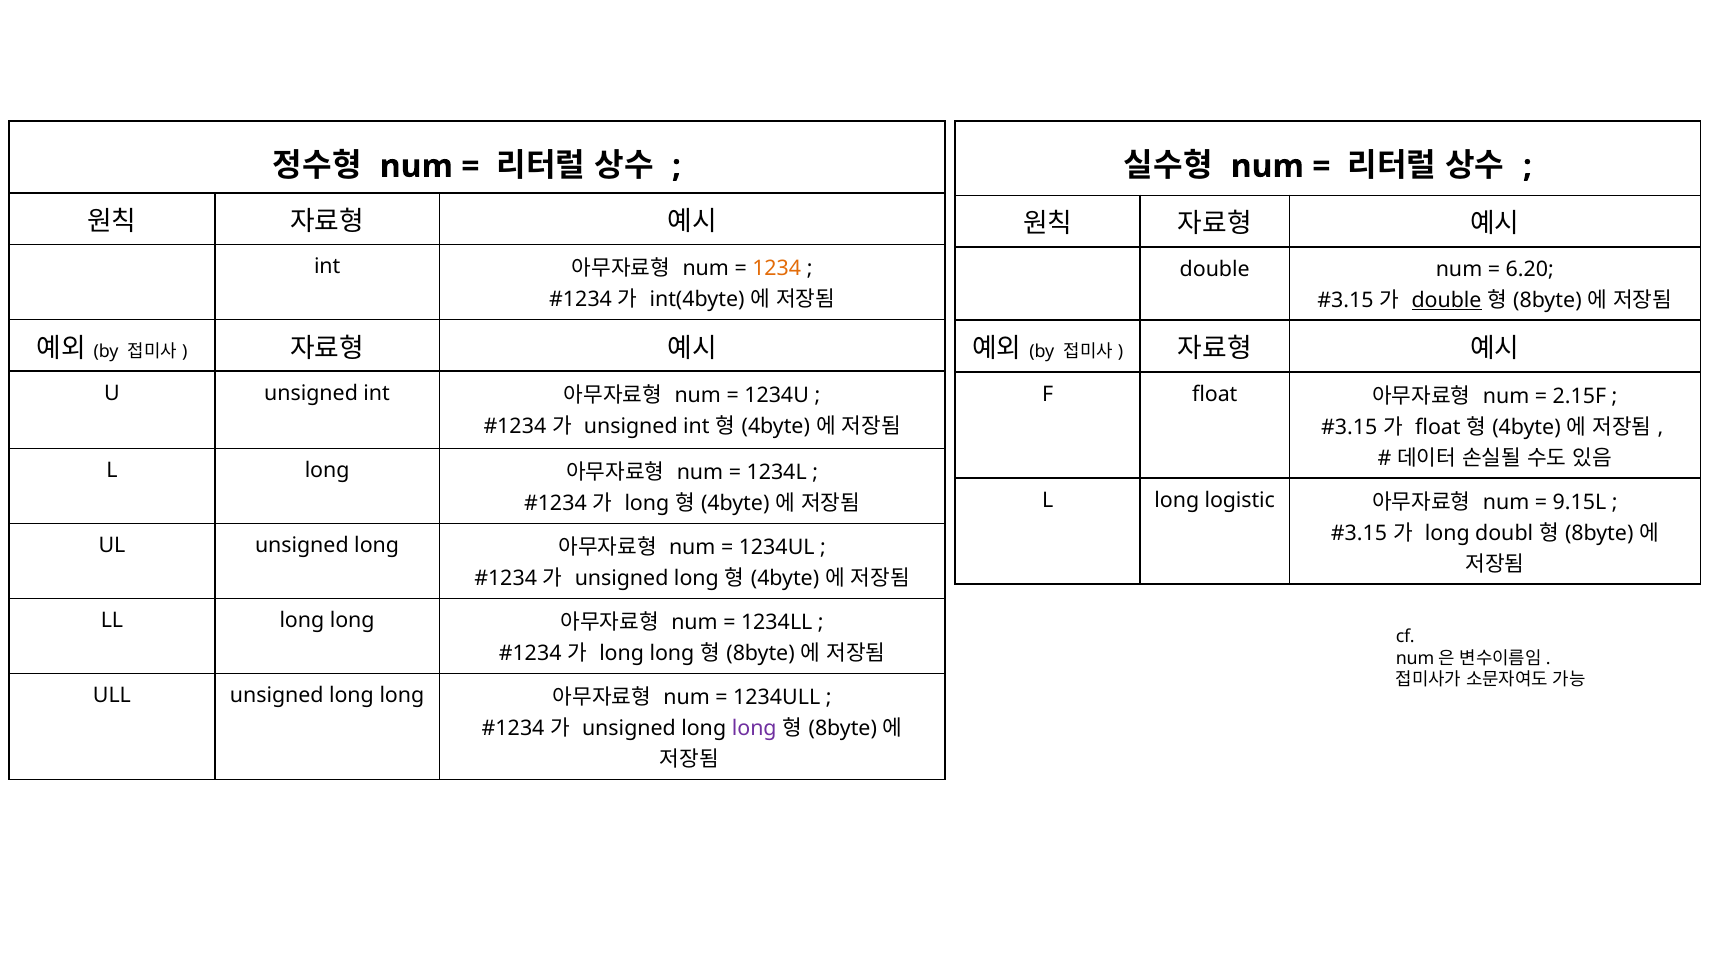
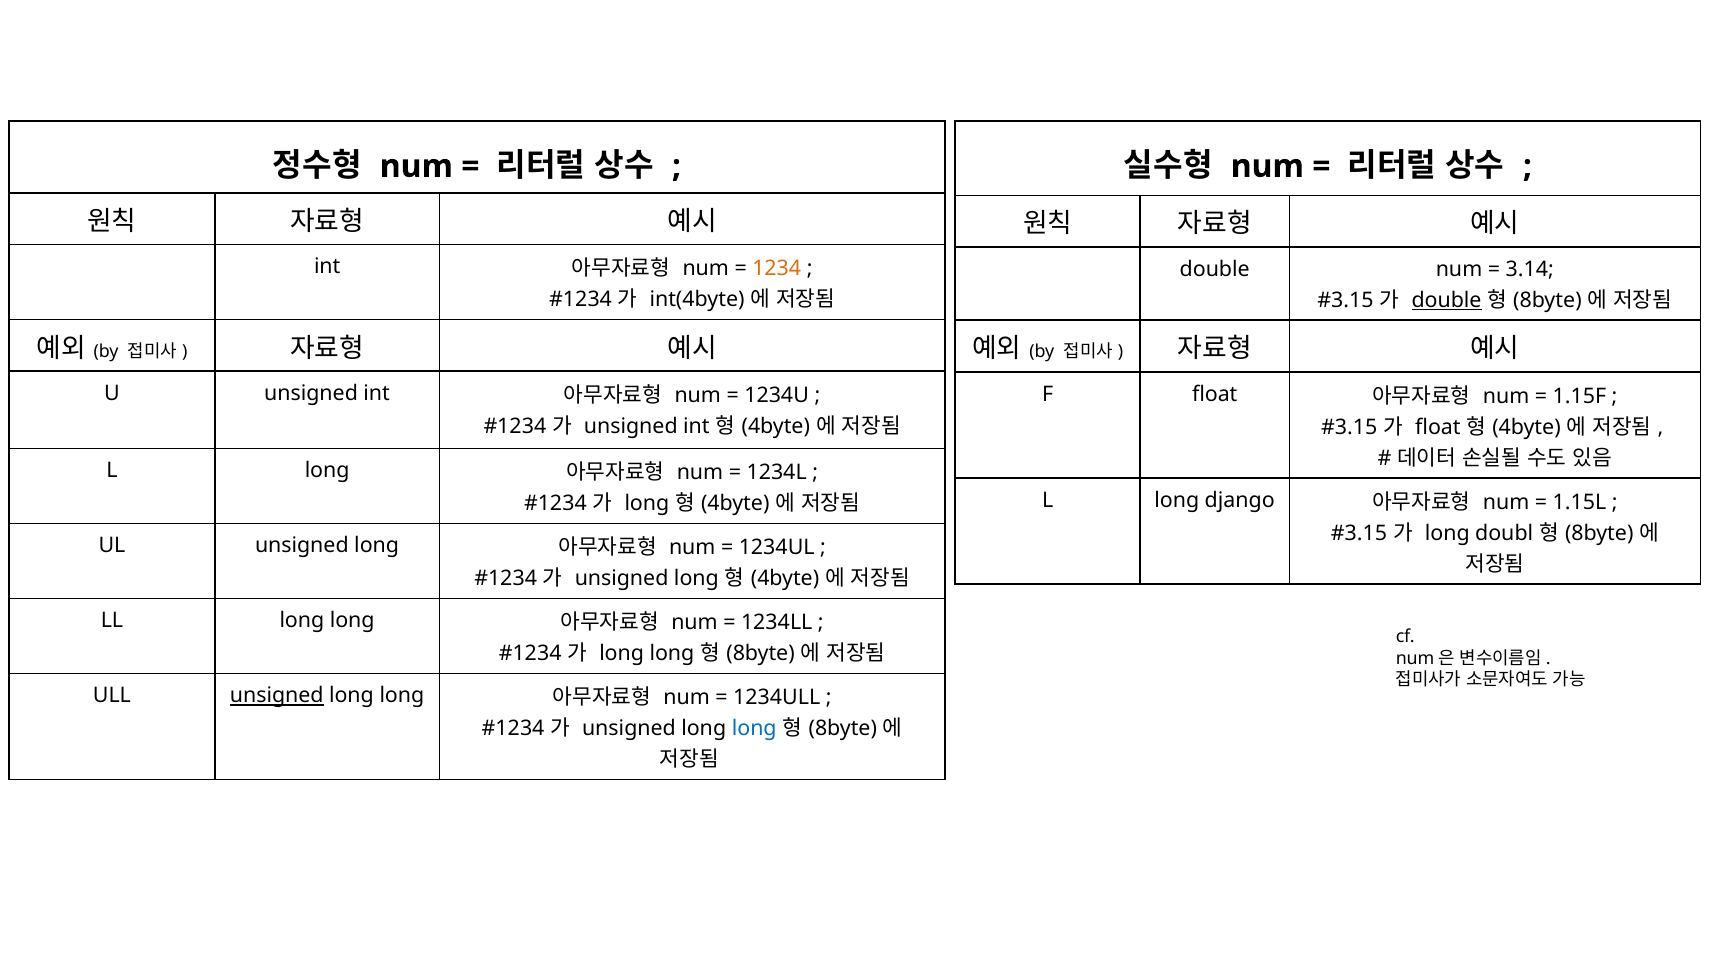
6.20: 6.20 -> 3.14
2.15F: 2.15F -> 1.15F
logistic: logistic -> django
9.15L: 9.15L -> 1.15L
unsigned at (277, 696) underline: none -> present
long at (754, 729) colour: purple -> blue
